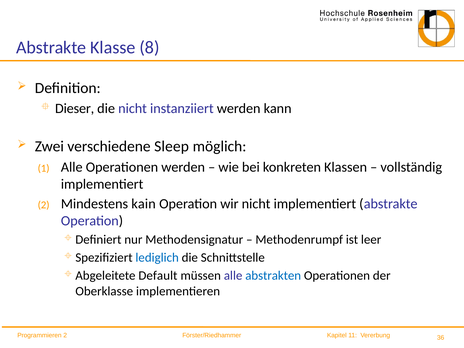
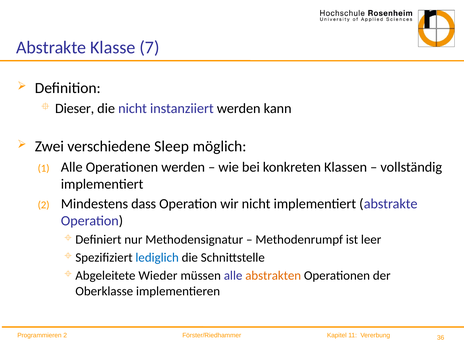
8: 8 -> 7
kain: kain -> dass
Default: Default -> Wieder
abstrakten colour: blue -> orange
